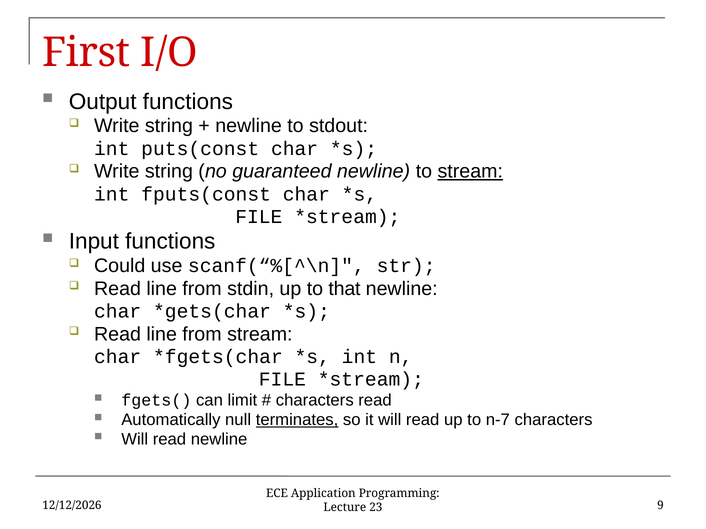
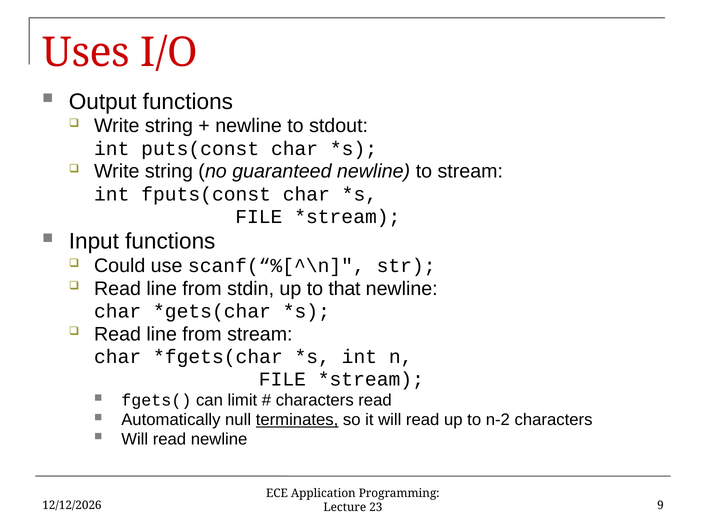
First: First -> Uses
stream at (470, 172) underline: present -> none
n-7: n-7 -> n-2
